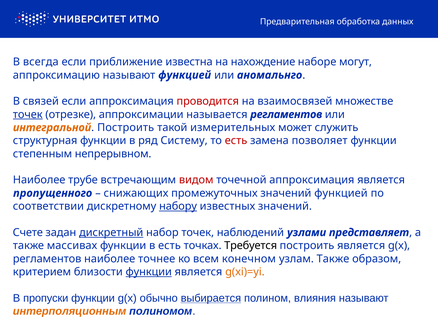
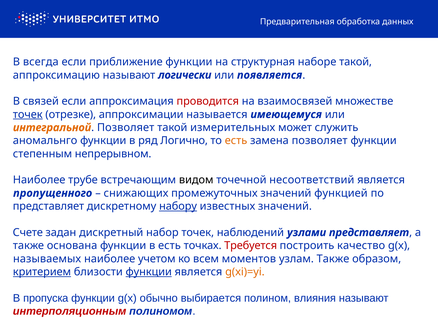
приближение известна: известна -> функции
нахождение: нахождение -> структурная
наборе могут: могут -> такой
называют функцией: функцией -> логически
аномальнго: аномальнго -> появляется
называется регламентов: регламентов -> имеющемуся
Построить at (126, 128): Построить -> Позволяет
структурная: структурная -> аномальнго
Систему: Систему -> Логично
есть at (236, 141) colour: red -> orange
видом colour: red -> black
точечной аппроксимация: аппроксимация -> несоответствий
соответствии at (48, 207): соответствии -> представляет
дискретный underline: present -> none
массивах: массивах -> основана
Требуется colour: black -> red
построить является: является -> качество
регламентов at (47, 259): регламентов -> называемых
точнее: точнее -> учетом
конечном: конечном -> моментов
критерием underline: none -> present
пропуски: пропуски -> пропуска
выбирается underline: present -> none
интерполяционным colour: orange -> red
